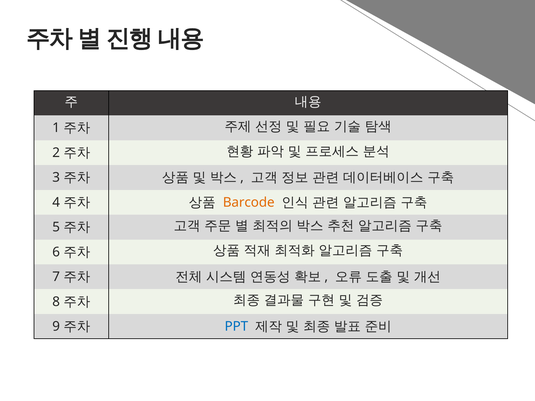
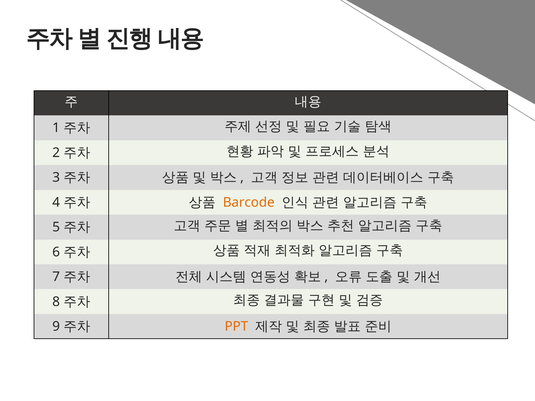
PPT colour: blue -> orange
